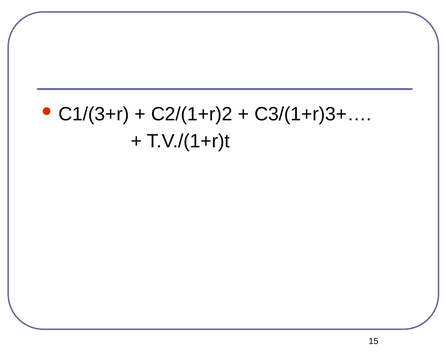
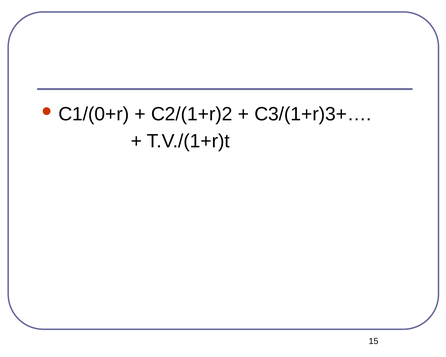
C1/(3+r: C1/(3+r -> C1/(0+r
